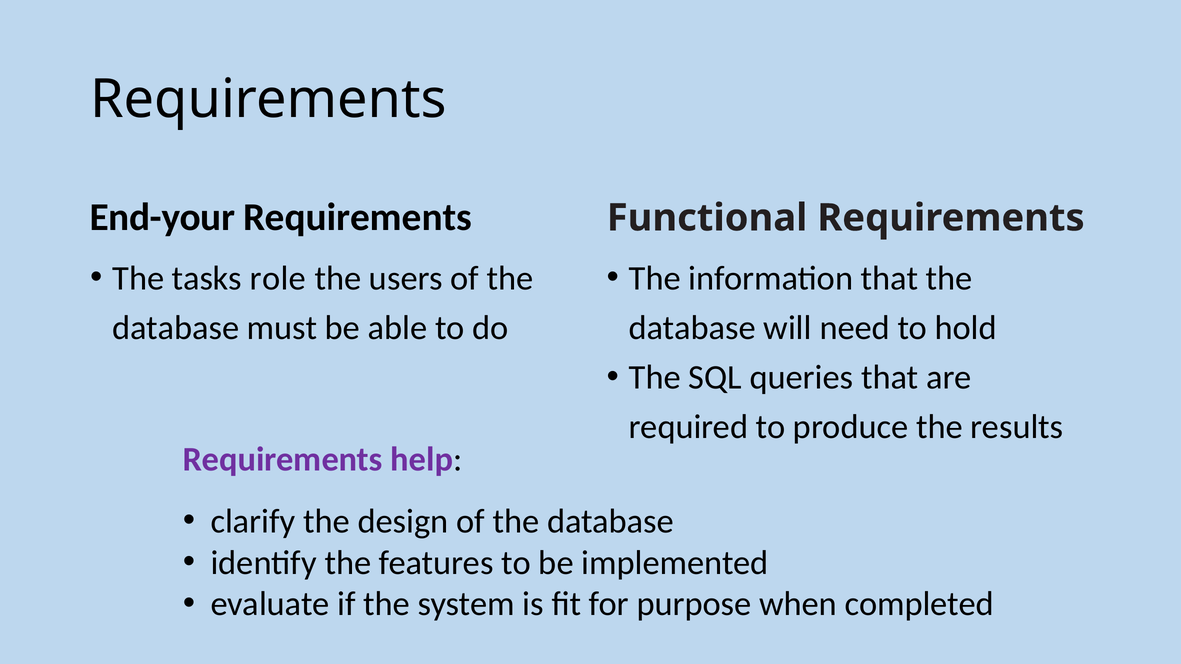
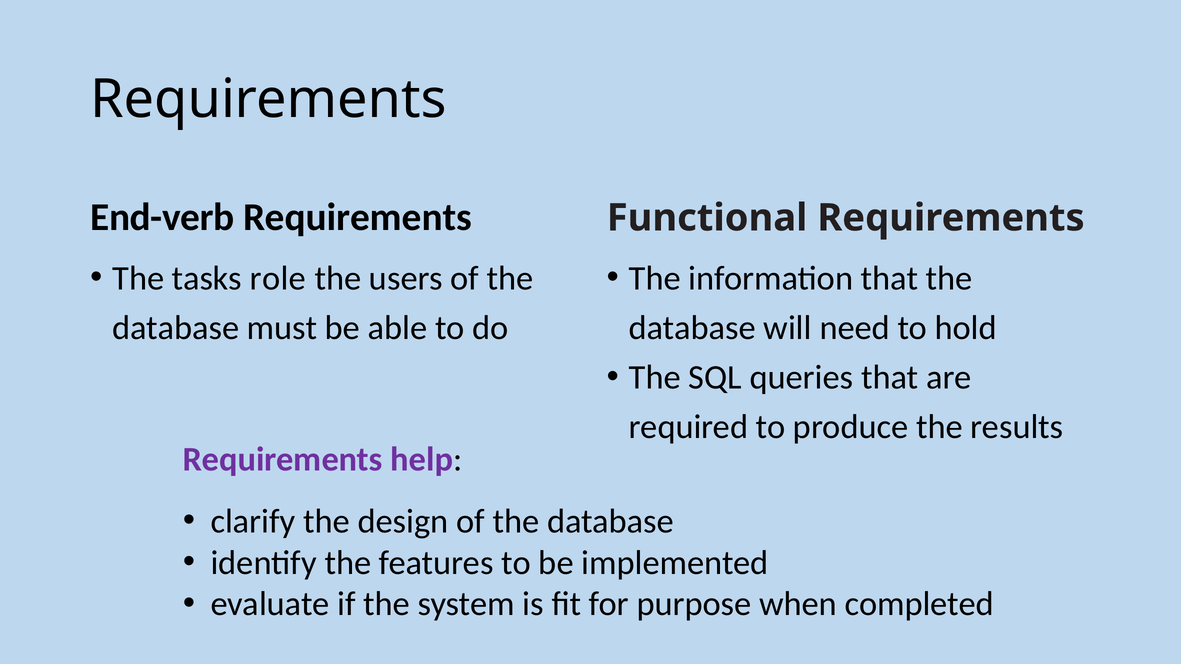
End-your: End-your -> End-verb
